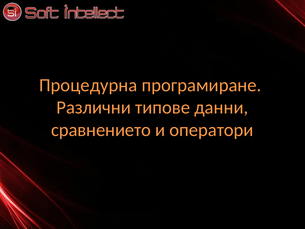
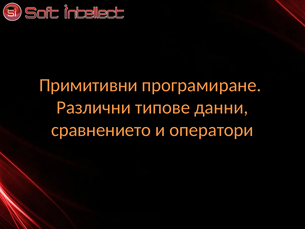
Процедурна: Процедурна -> Примитивни
